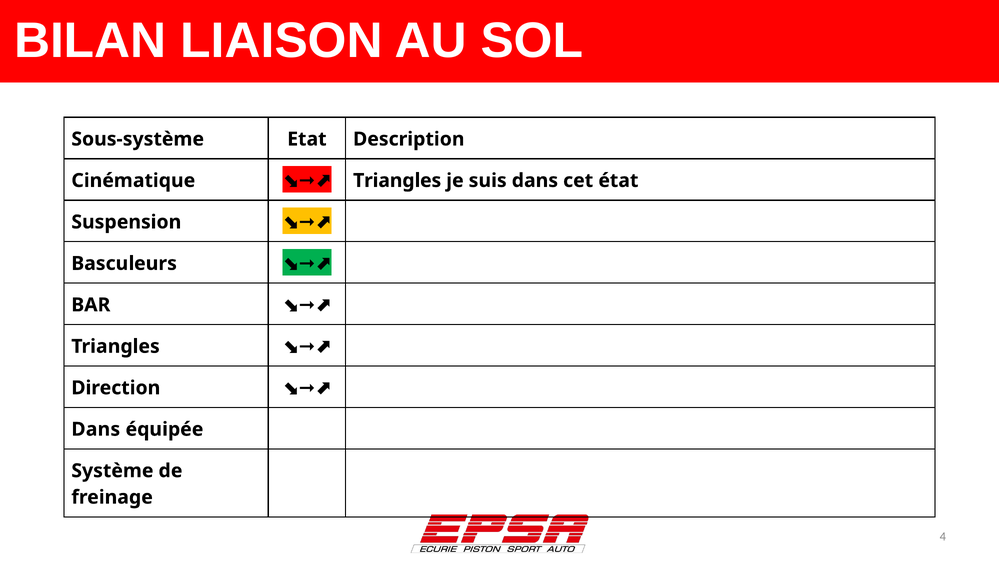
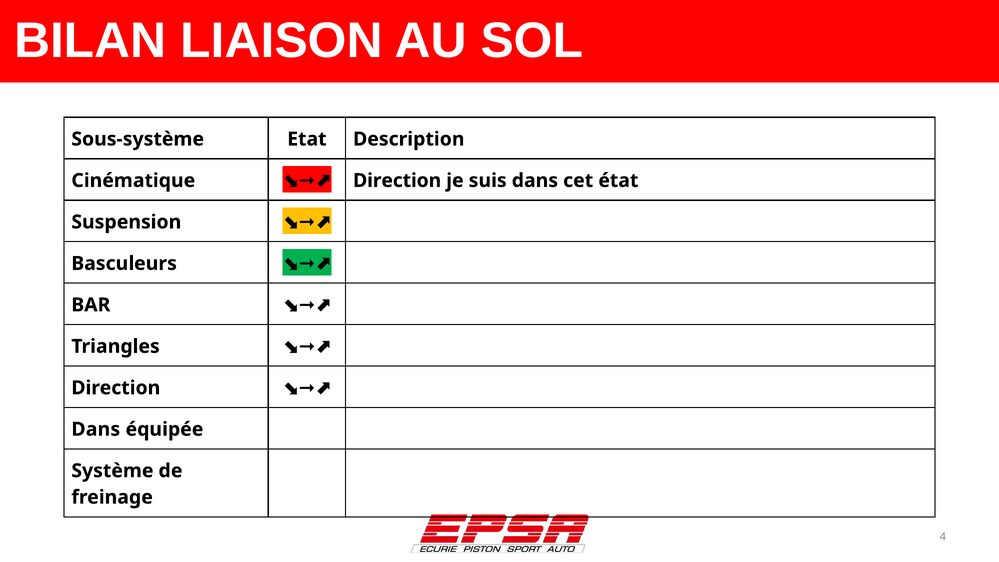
Triangles at (397, 181): Triangles -> Direction
